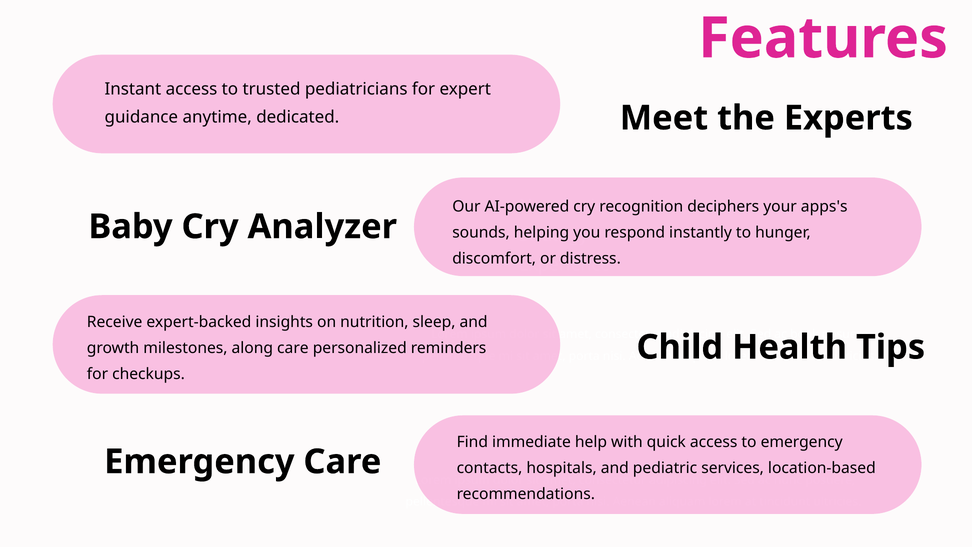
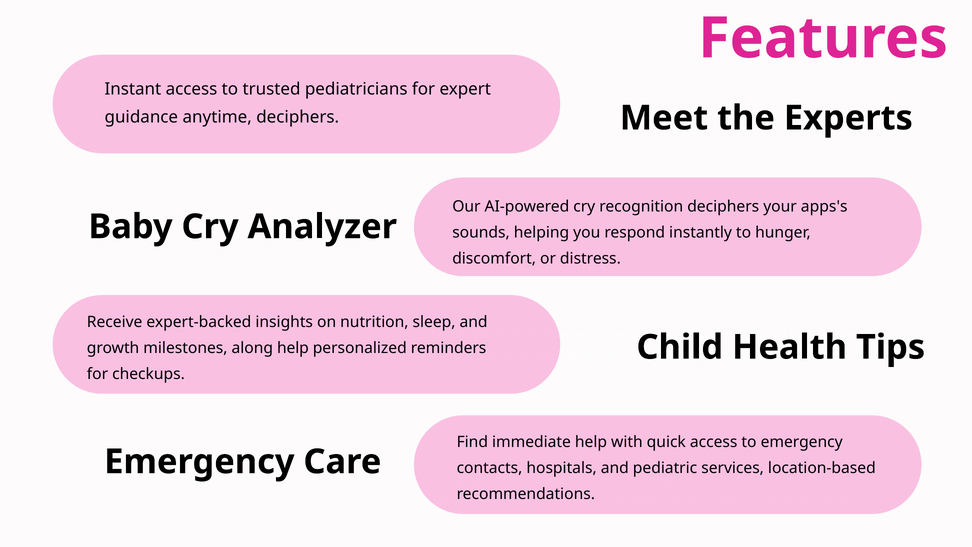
anytime dedicated: dedicated -> deciphers
along care: care -> help
